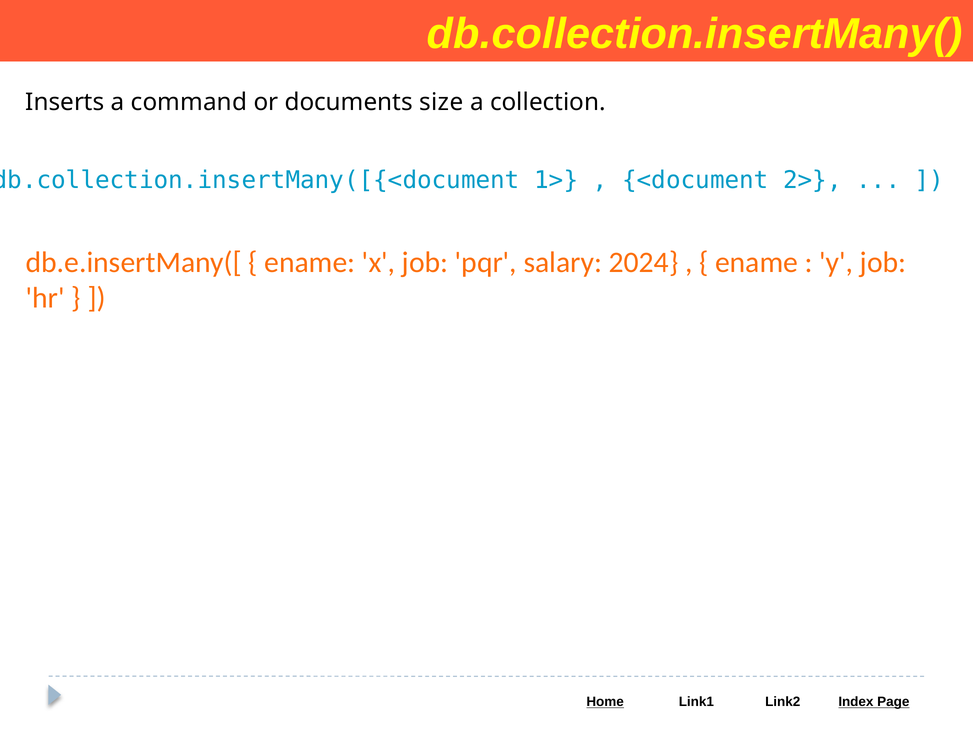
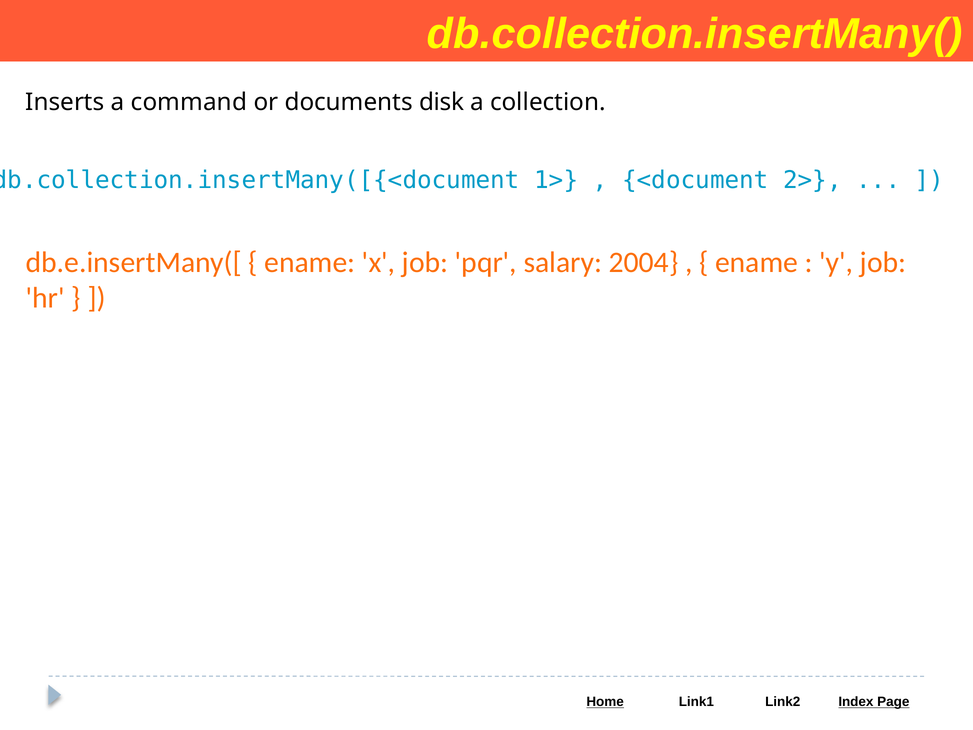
size: size -> disk
2024: 2024 -> 2004
